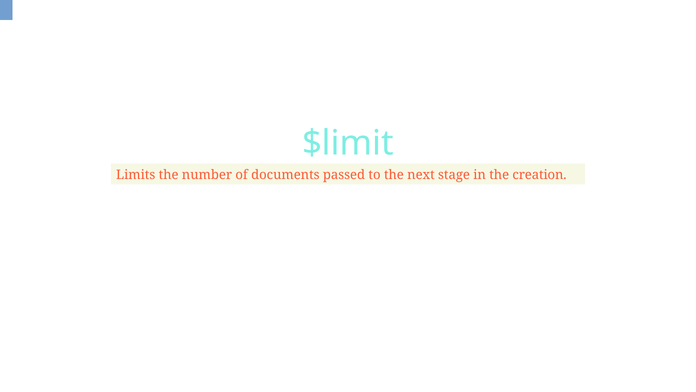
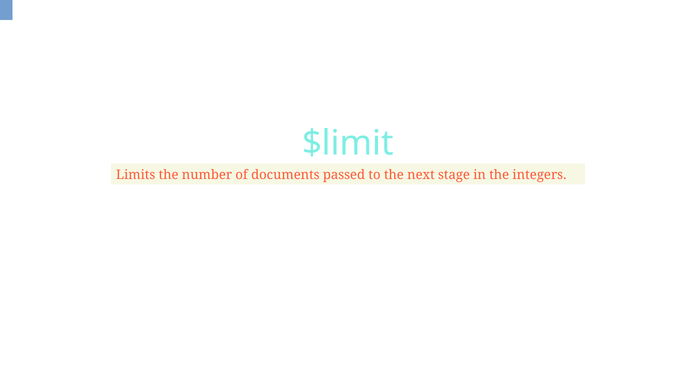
creation: creation -> integers
